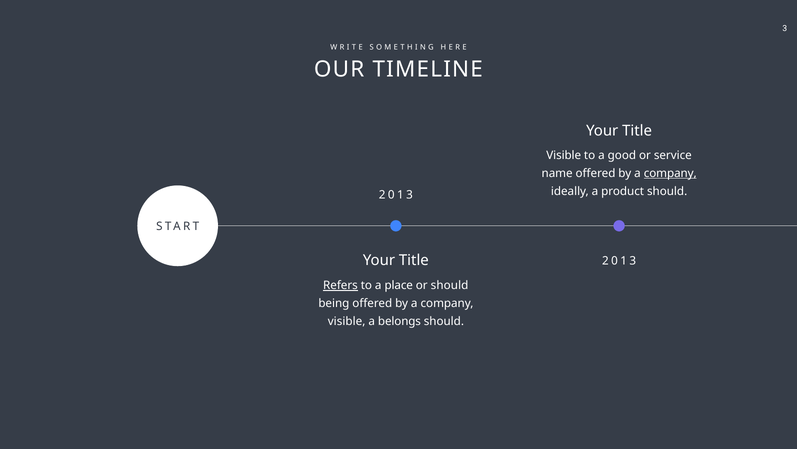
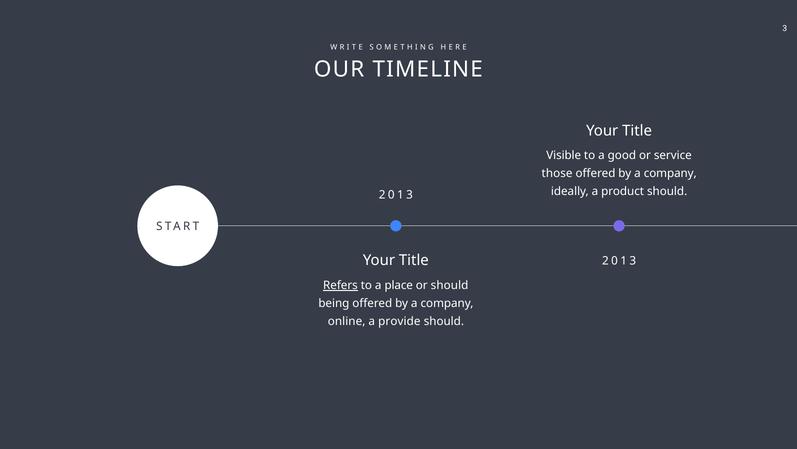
name: name -> those
company at (670, 173) underline: present -> none
visible at (347, 321): visible -> online
belongs: belongs -> provide
